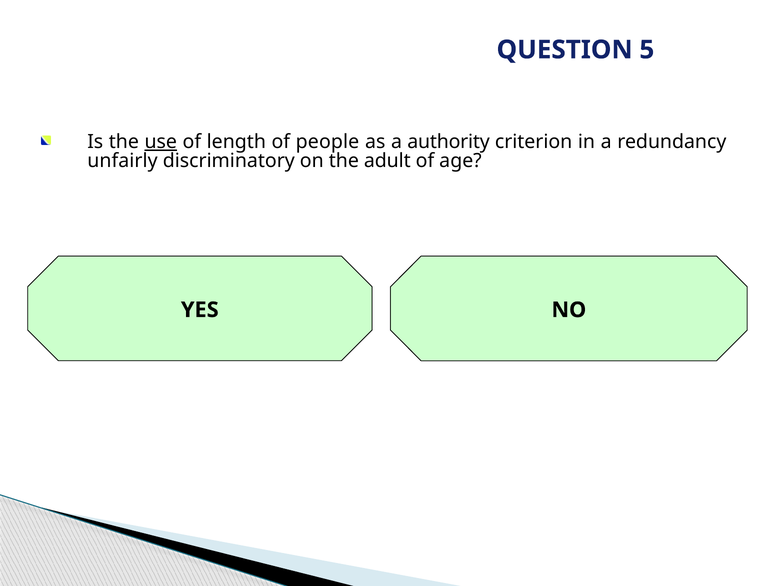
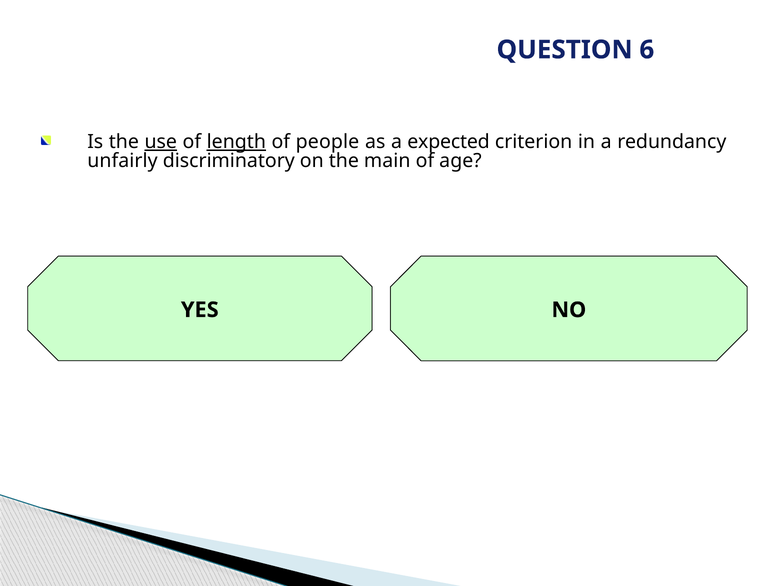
5: 5 -> 6
length underline: none -> present
authority: authority -> expected
adult: adult -> main
